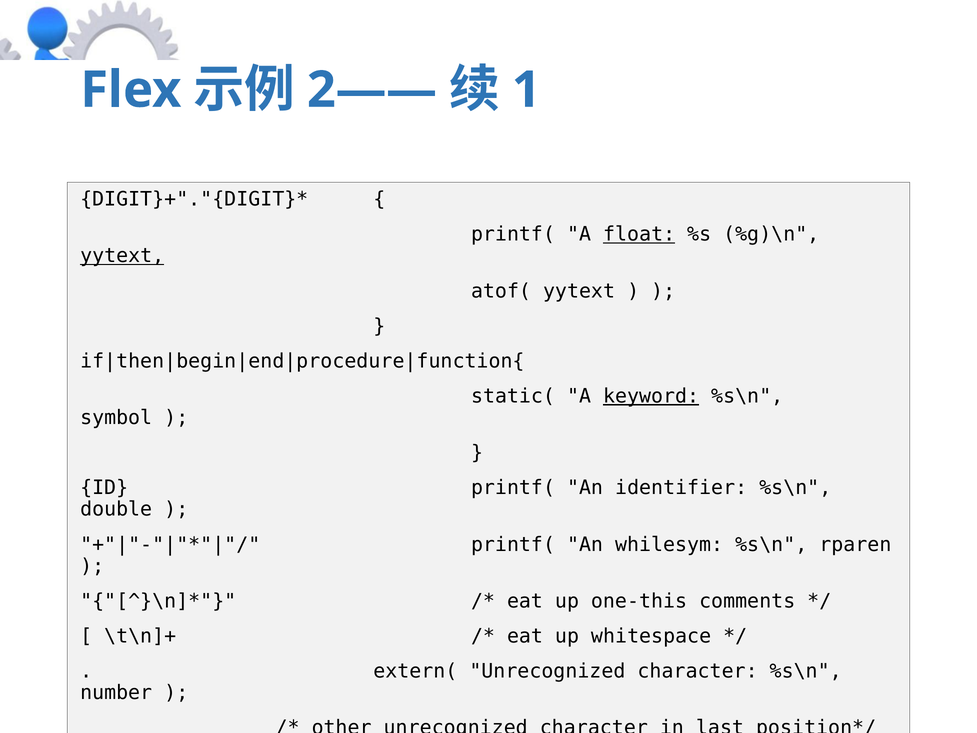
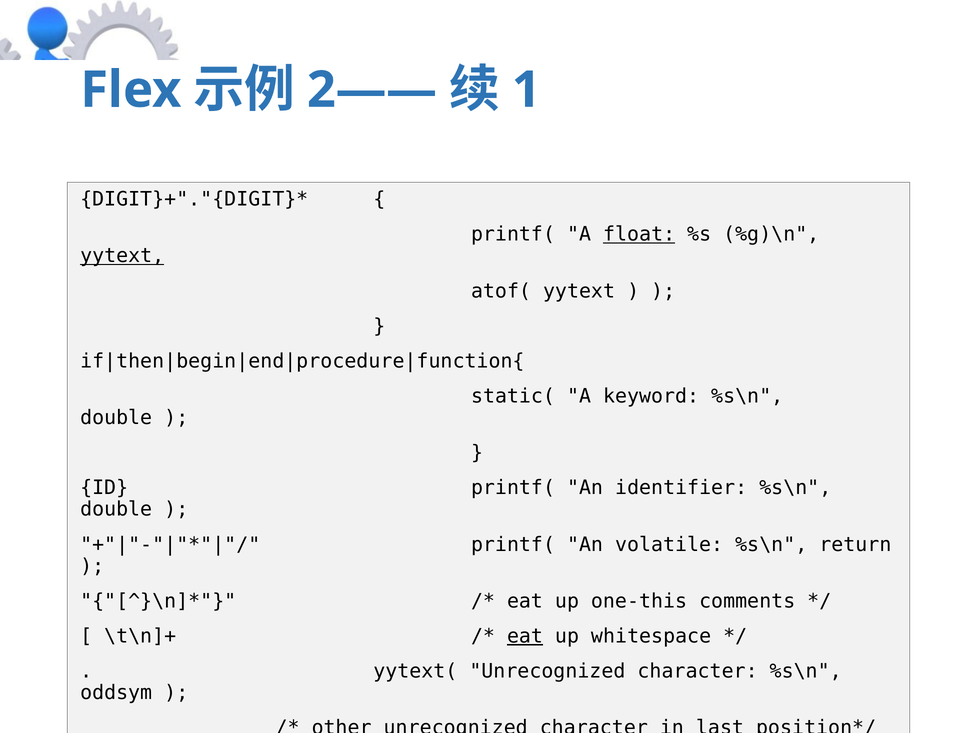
keyword underline: present -> none
symbol at (116, 418): symbol -> double
whilesym: whilesym -> volatile
rparen: rparen -> return
eat at (525, 636) underline: none -> present
extern(: extern( -> yytext(
number: number -> oddsym
